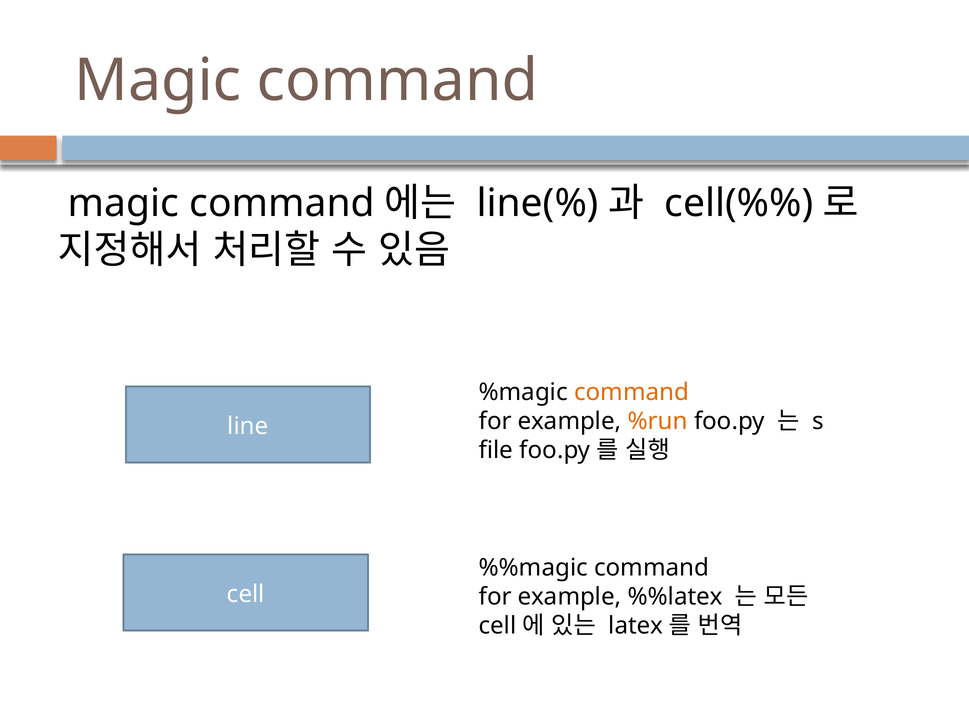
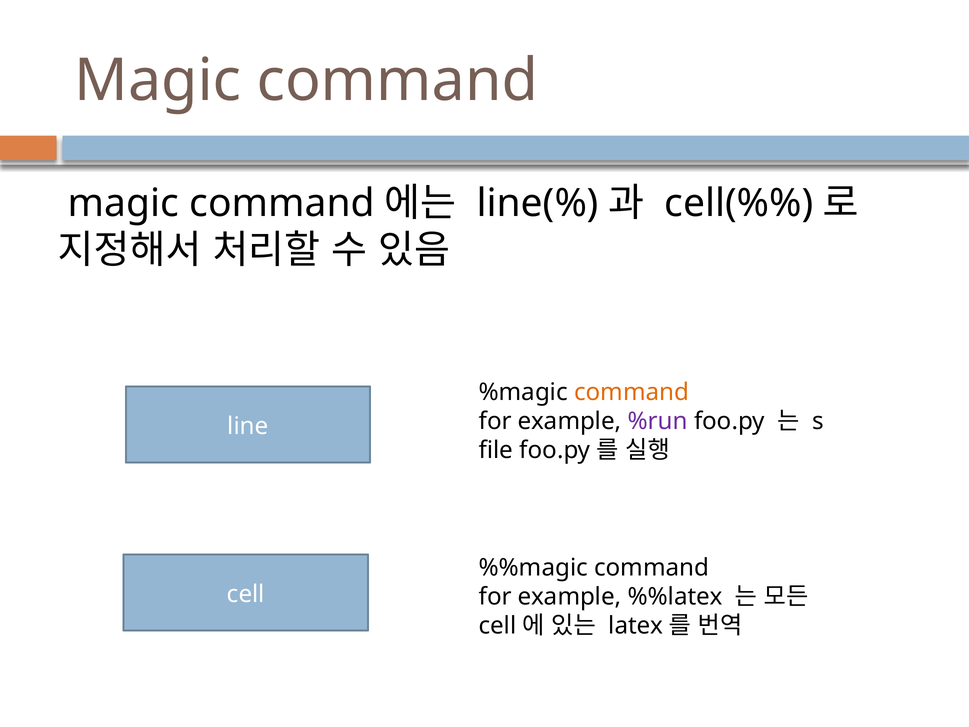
%run colour: orange -> purple
